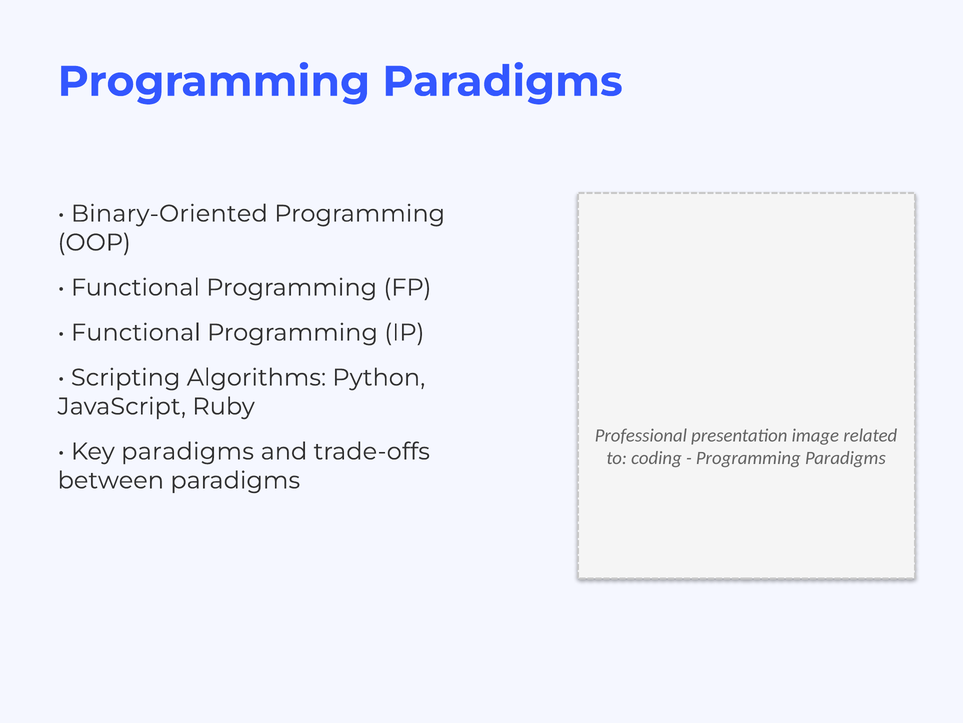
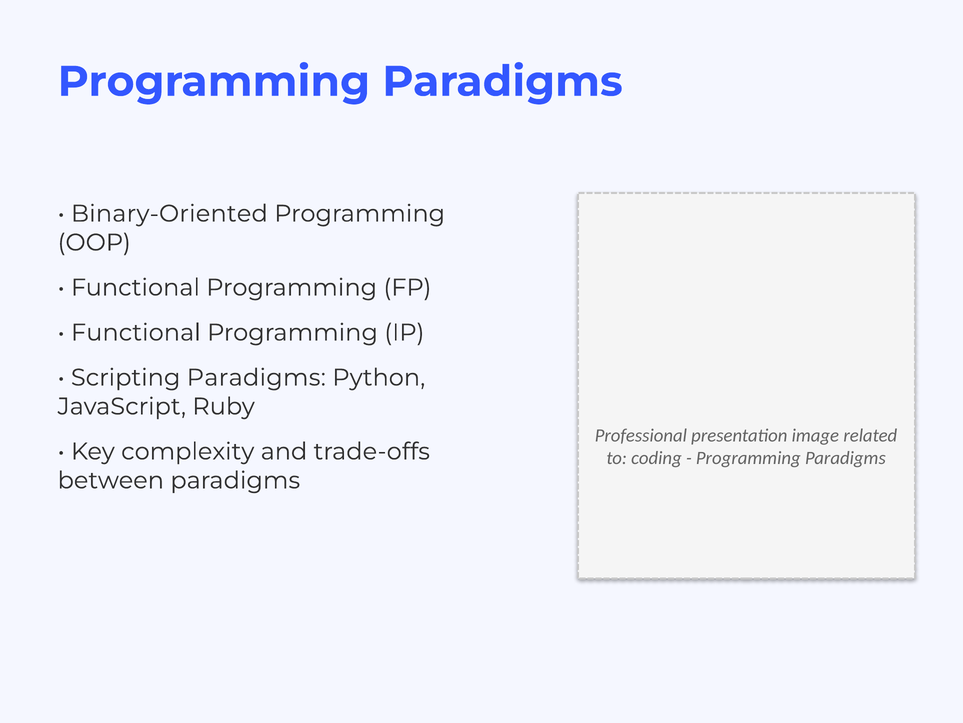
Scripting Algorithms: Algorithms -> Paradigms
Key paradigms: paradigms -> complexity
